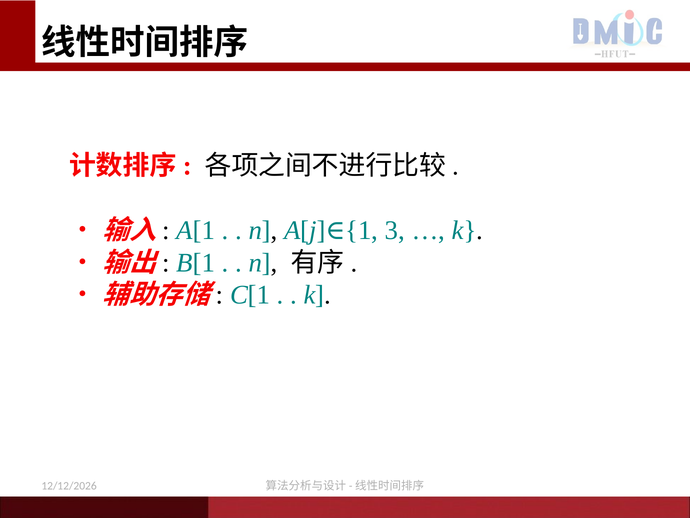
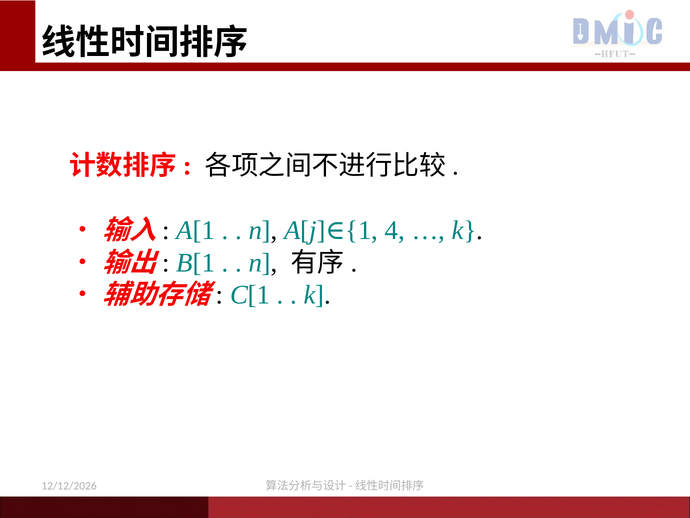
3: 3 -> 4
